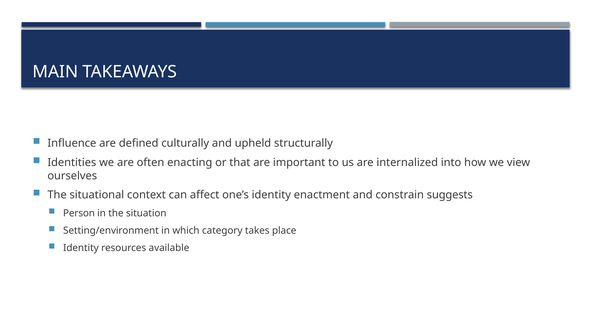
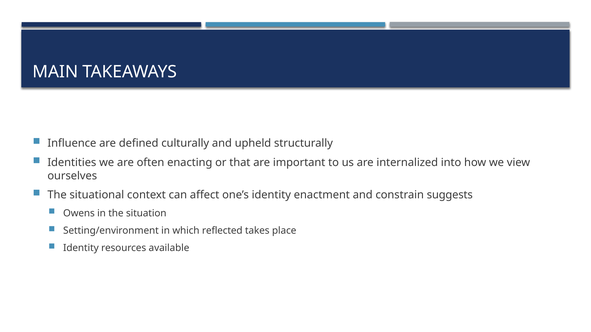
Person: Person -> Owens
category: category -> reflected
